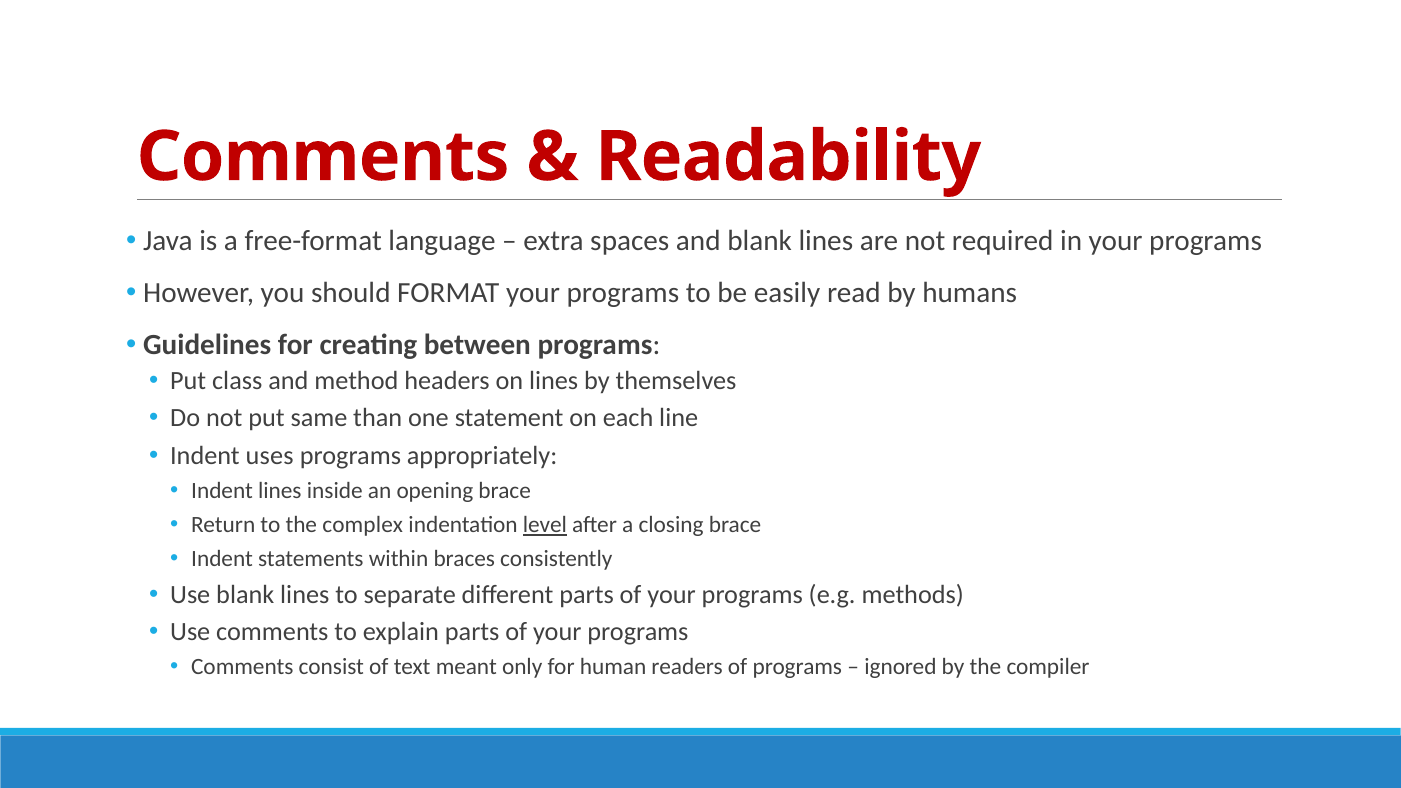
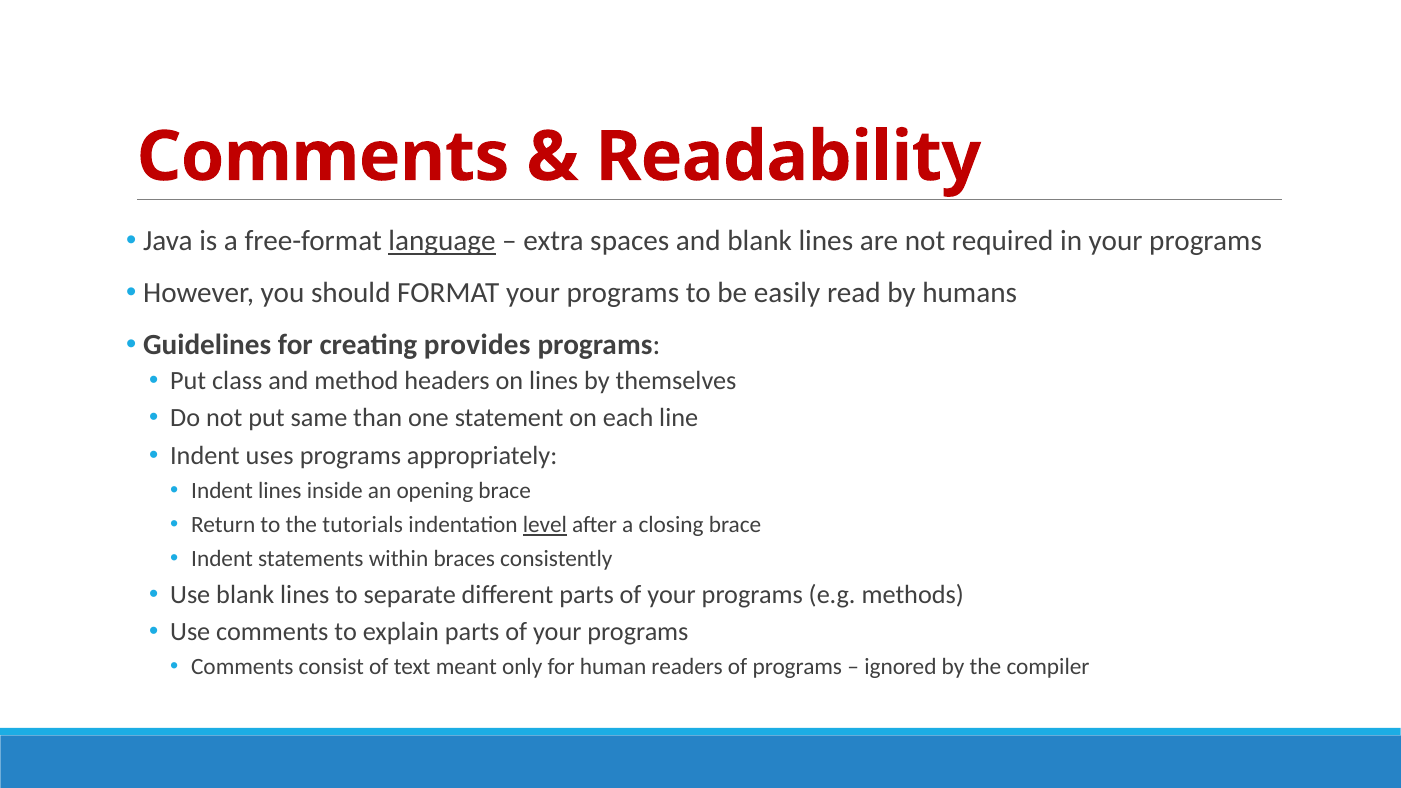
language underline: none -> present
between: between -> provides
complex: complex -> tutorials
